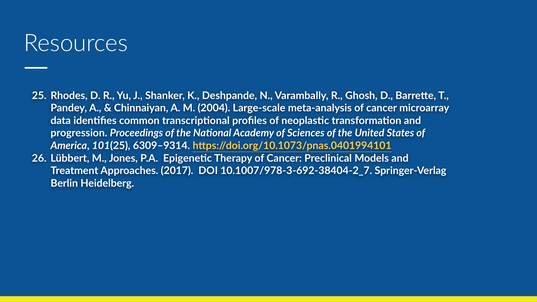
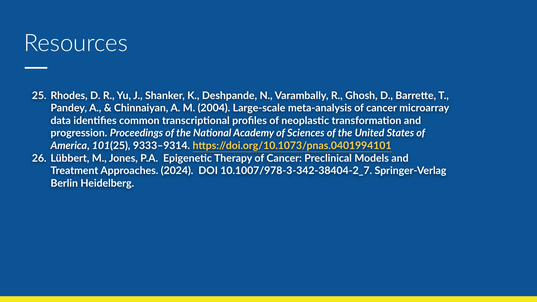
6309–9314: 6309–9314 -> 9333–9314
2017: 2017 -> 2024
10.1007/978-3-692-38404-2_7: 10.1007/978-3-692-38404-2_7 -> 10.1007/978-3-342-38404-2_7
